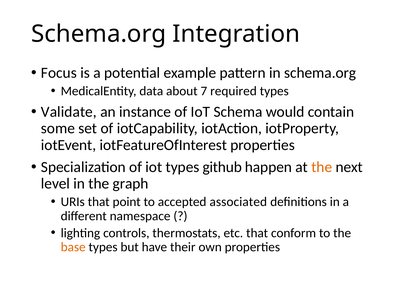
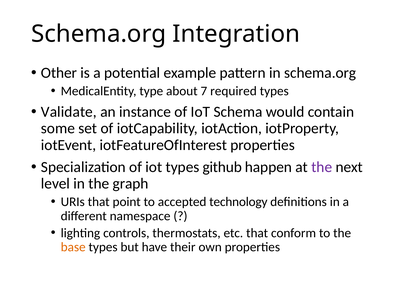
Focus: Focus -> Other
data: data -> type
the at (322, 167) colour: orange -> purple
associated: associated -> technology
